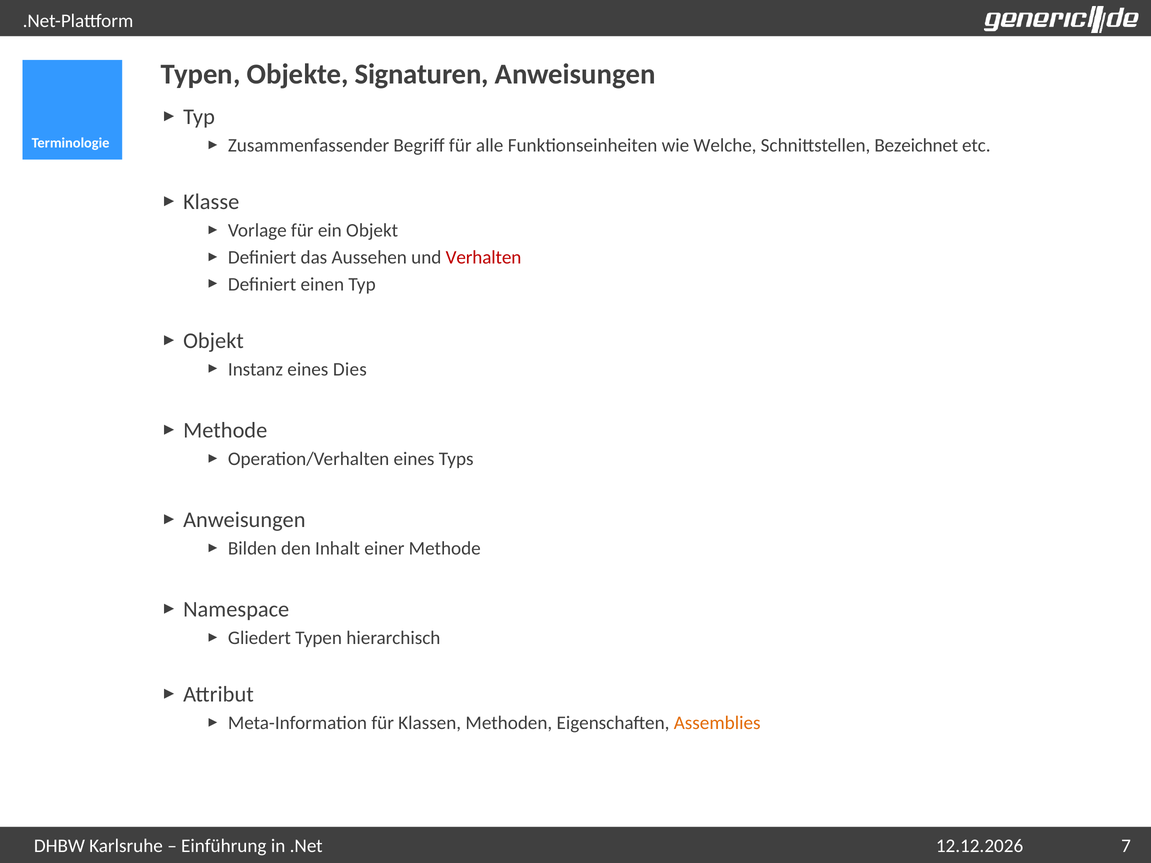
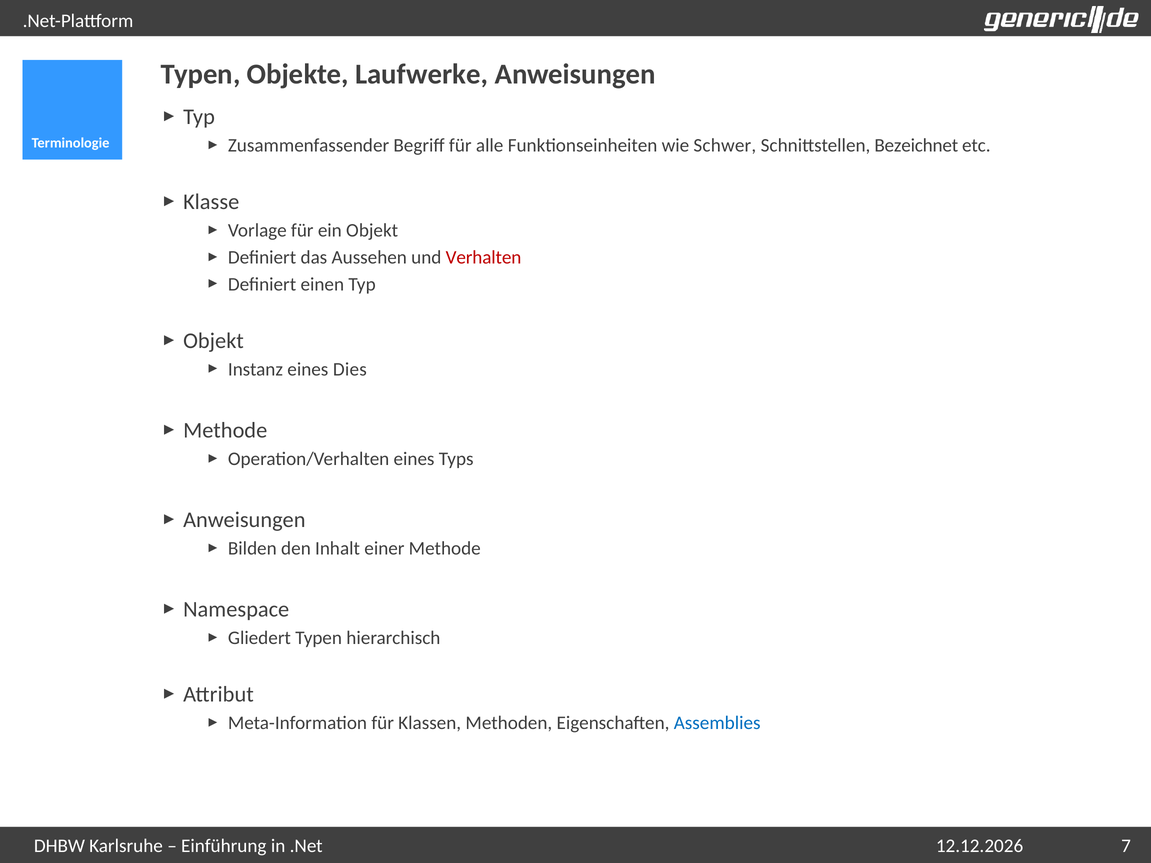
Signaturen: Signaturen -> Laufwerke
Welche: Welche -> Schwer
Assemblies colour: orange -> blue
